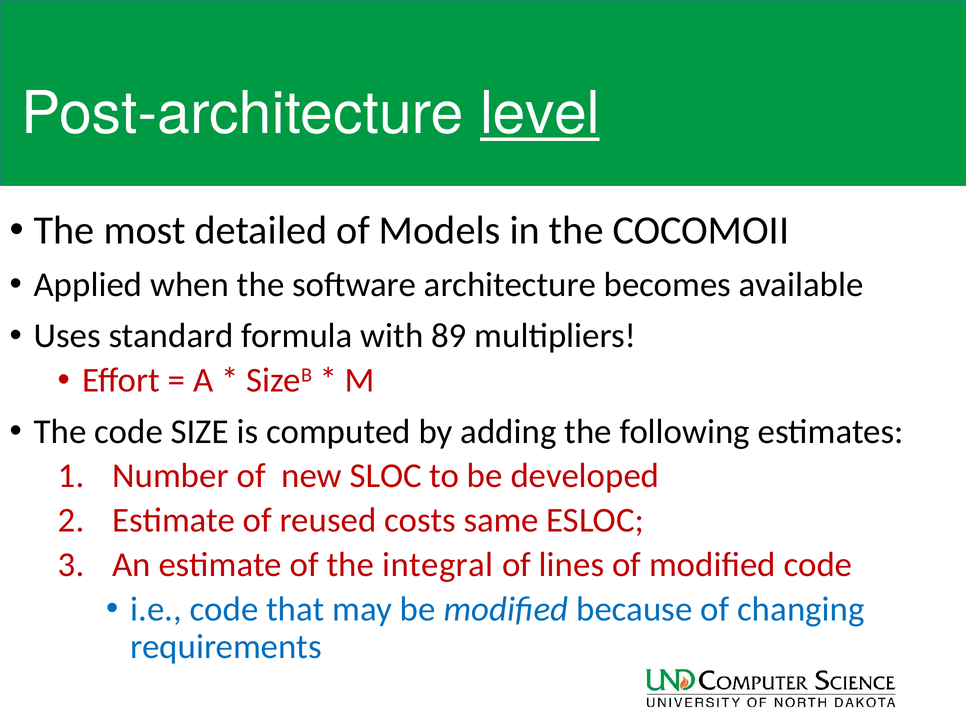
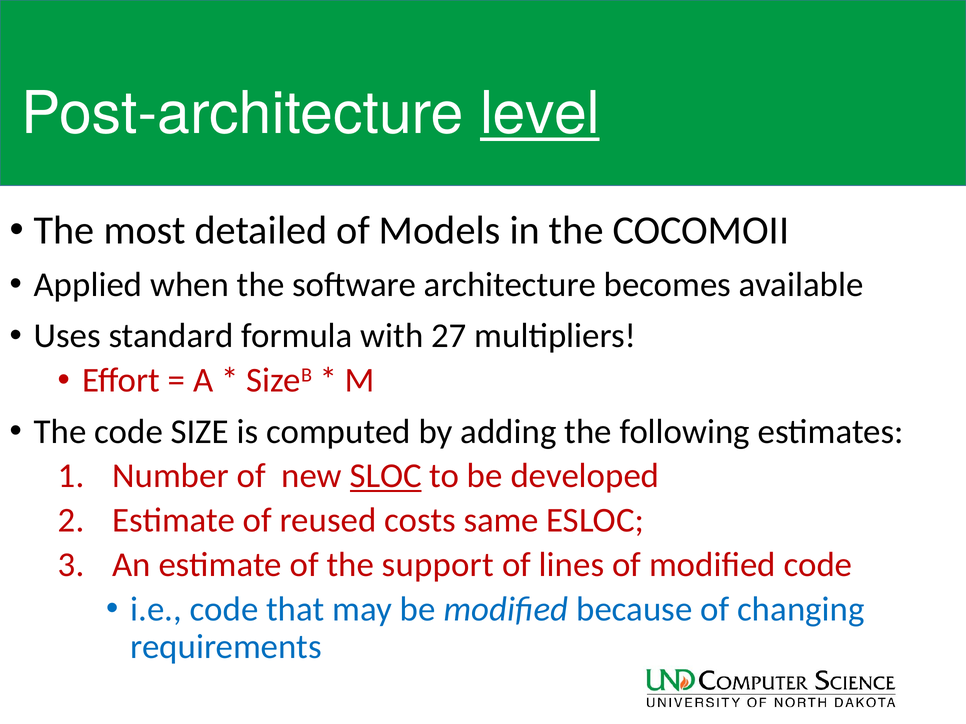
89: 89 -> 27
SLOC underline: none -> present
integral: integral -> support
